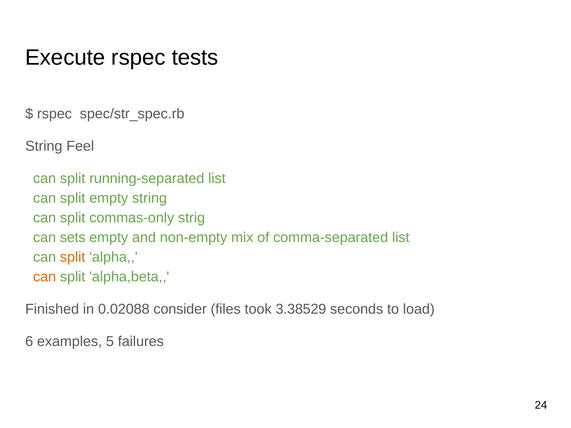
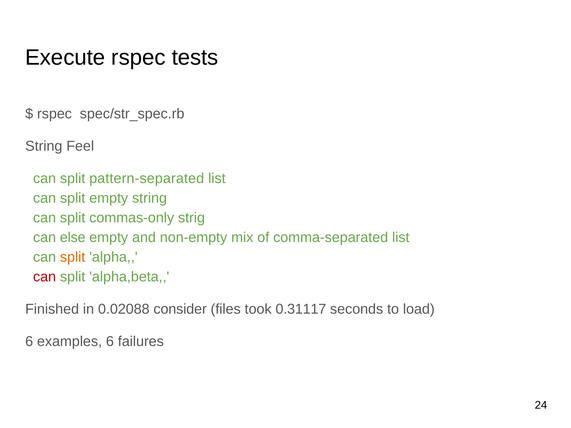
running-separated: running-separated -> pattern-separated
sets: sets -> else
can at (45, 277) colour: orange -> red
3.38529: 3.38529 -> 0.31117
examples 5: 5 -> 6
